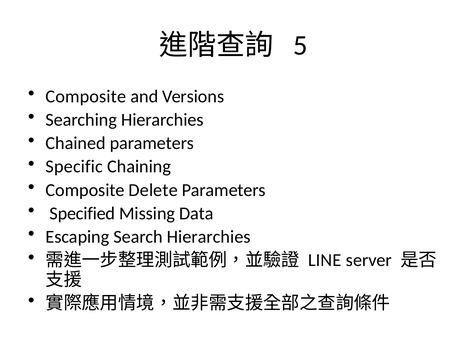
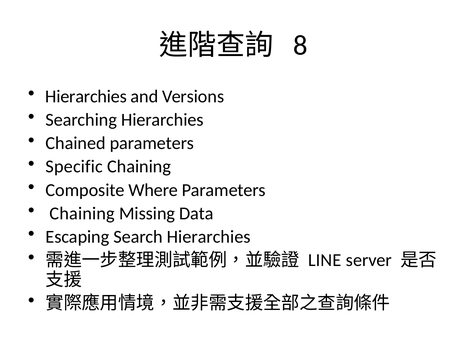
5: 5 -> 8
Composite at (86, 96): Composite -> Hierarchies
Delete: Delete -> Where
Specified at (82, 213): Specified -> Chaining
